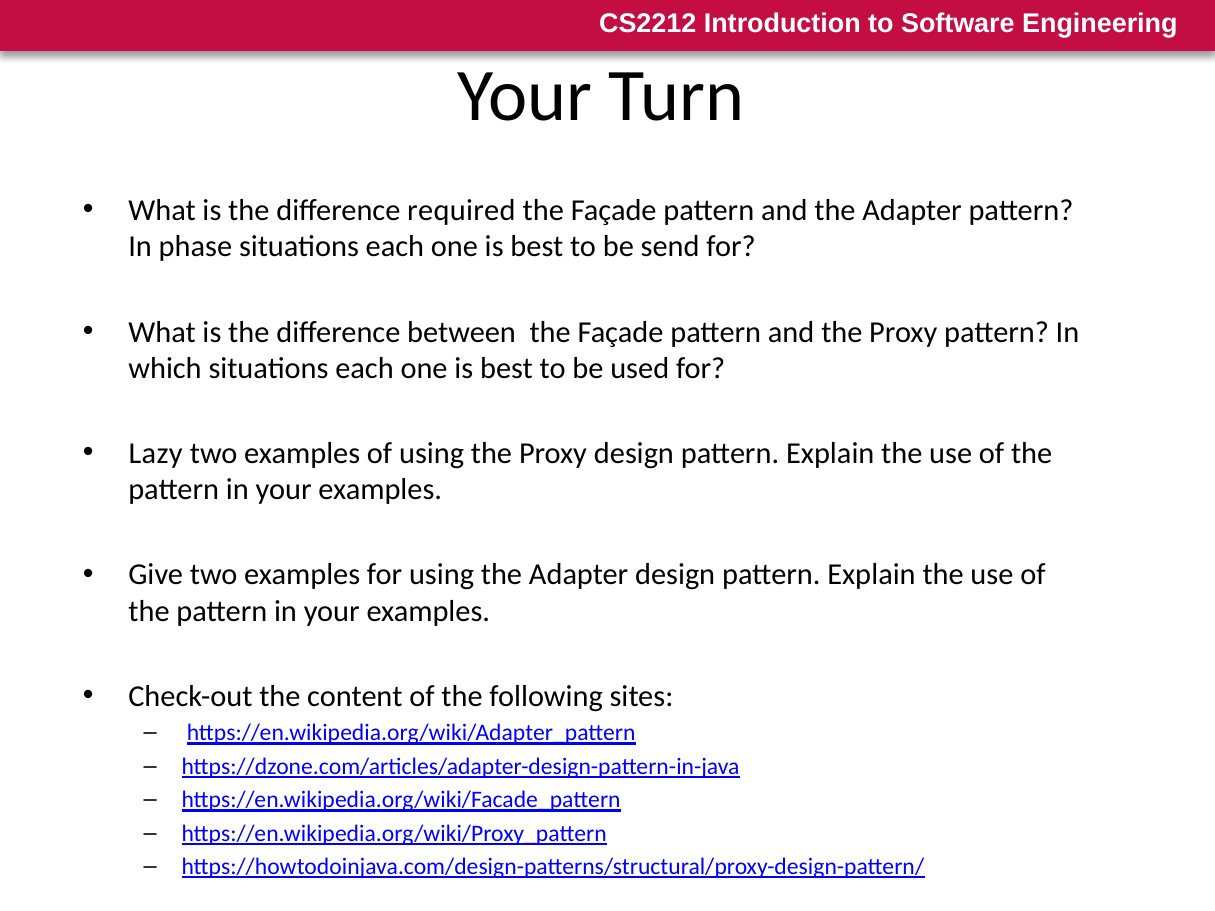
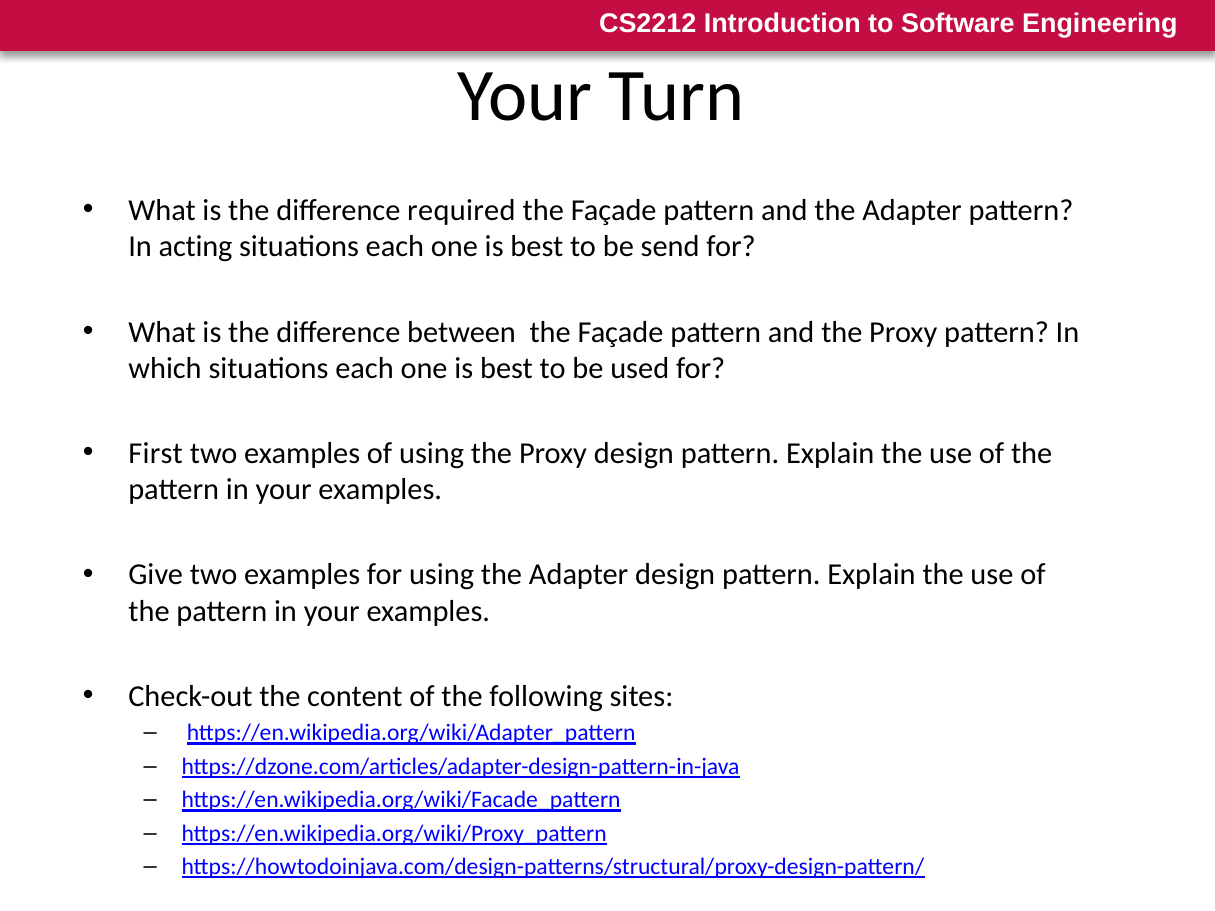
phase: phase -> acting
Lazy: Lazy -> First
